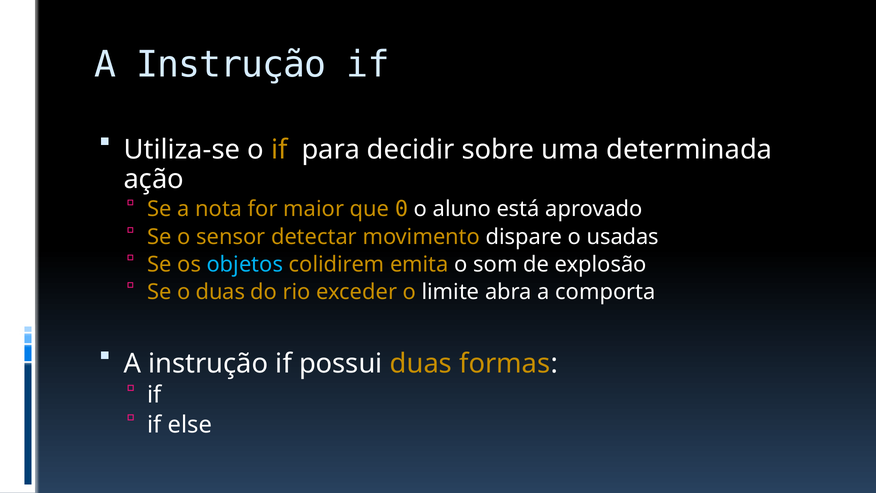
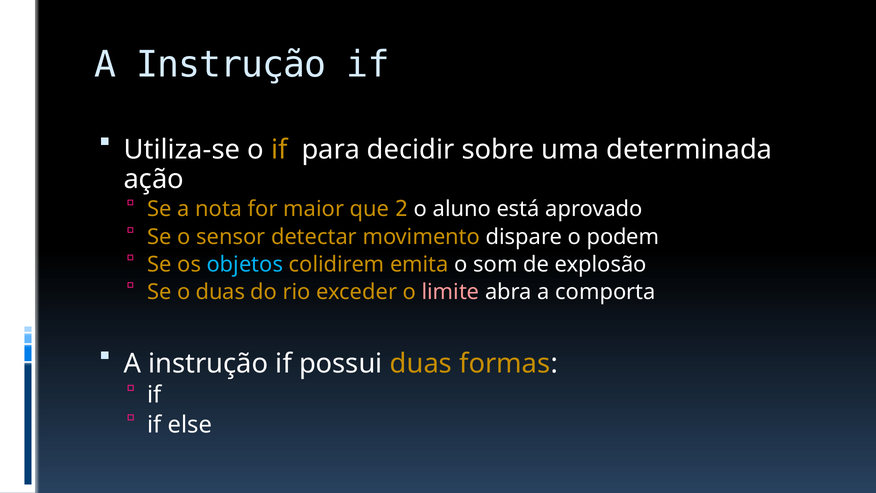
0: 0 -> 2
usadas: usadas -> podem
limite colour: white -> pink
